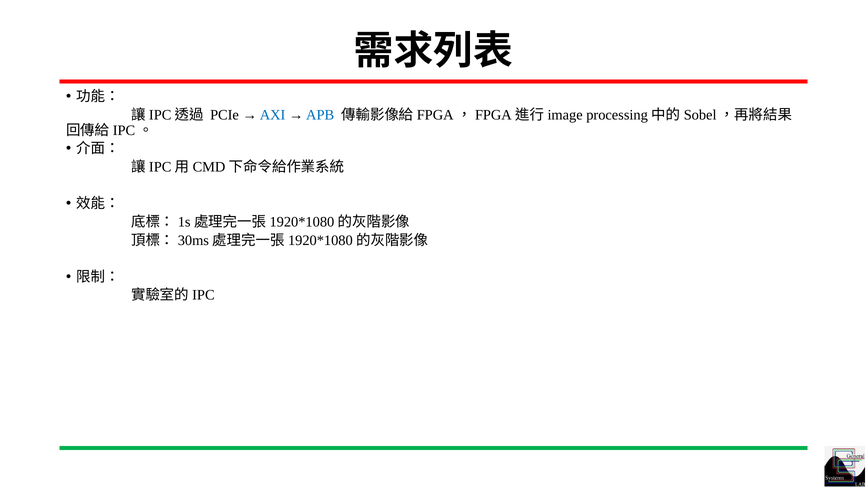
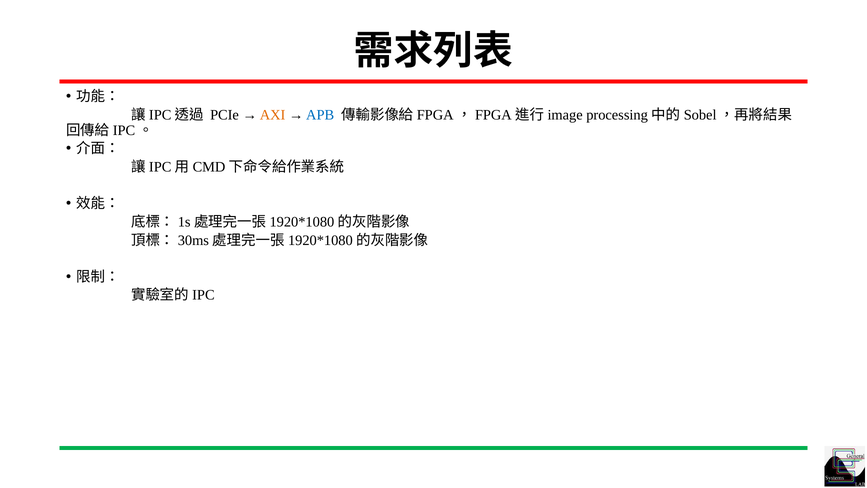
AXI colour: blue -> orange
